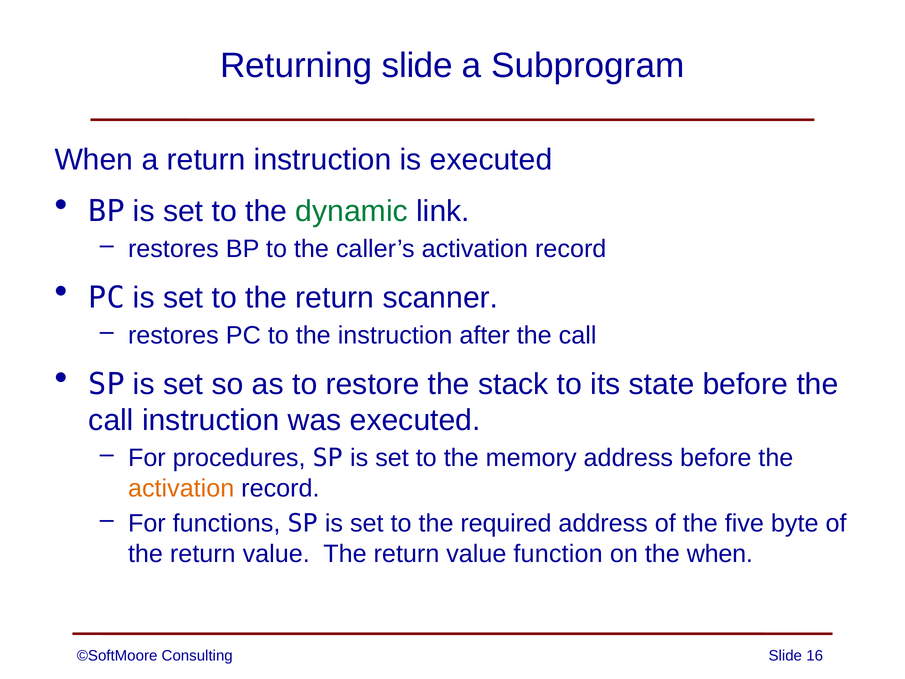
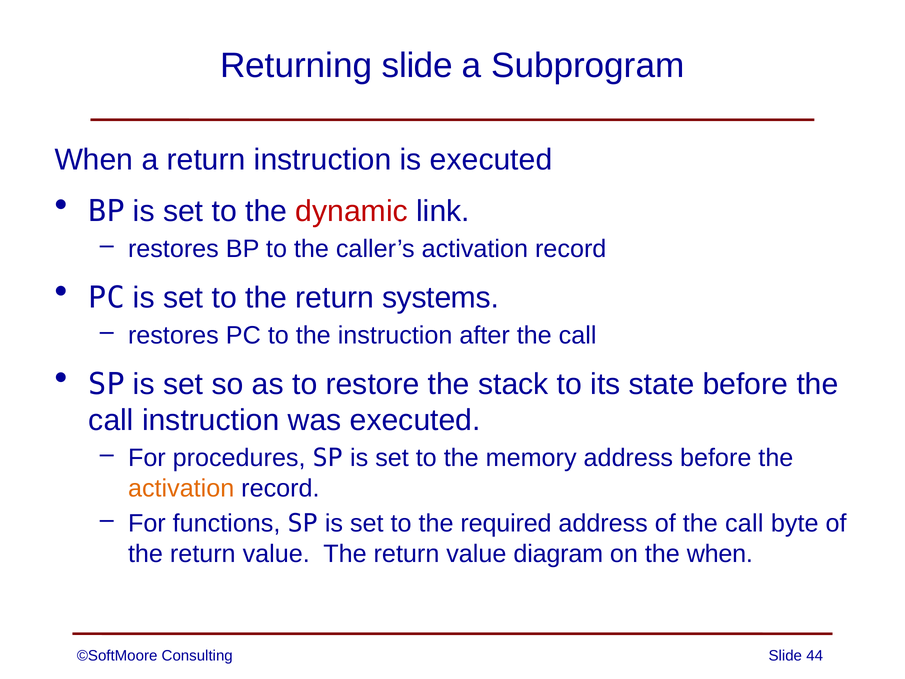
dynamic colour: green -> red
scanner: scanner -> systems
of the five: five -> call
function: function -> diagram
16: 16 -> 44
